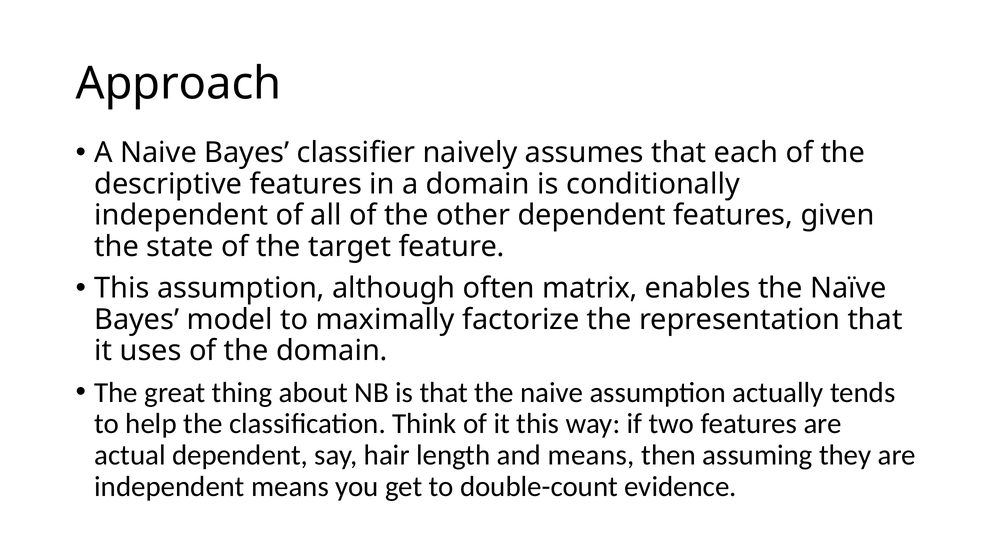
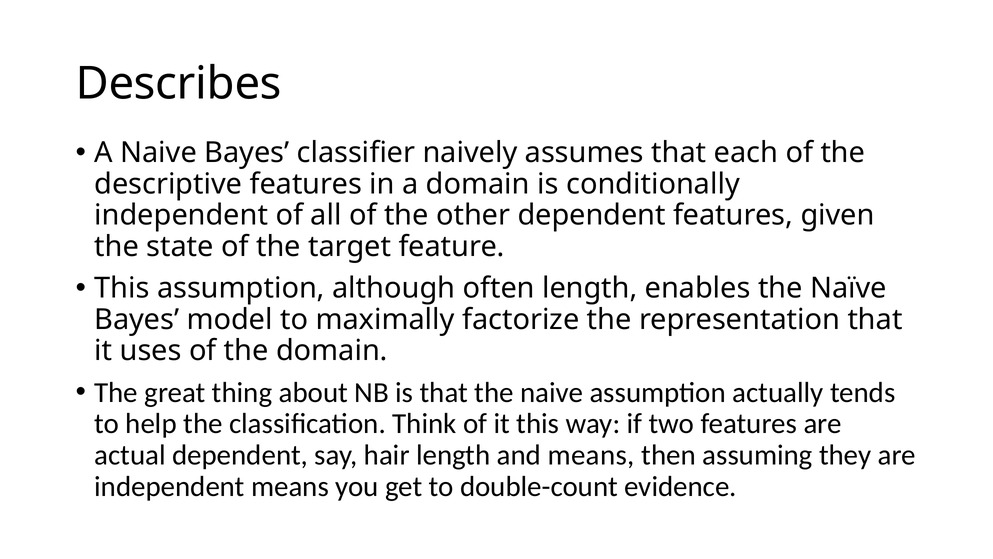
Approach: Approach -> Describes
often matrix: matrix -> length
